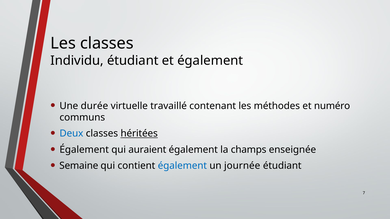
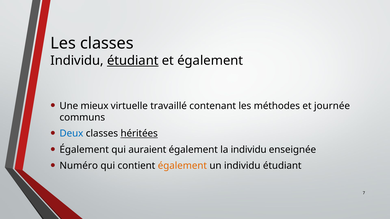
étudiant at (133, 61) underline: none -> present
durée: durée -> mieux
numéro: numéro -> journée
la champs: champs -> individu
Semaine: Semaine -> Numéro
également at (182, 166) colour: blue -> orange
un journée: journée -> individu
